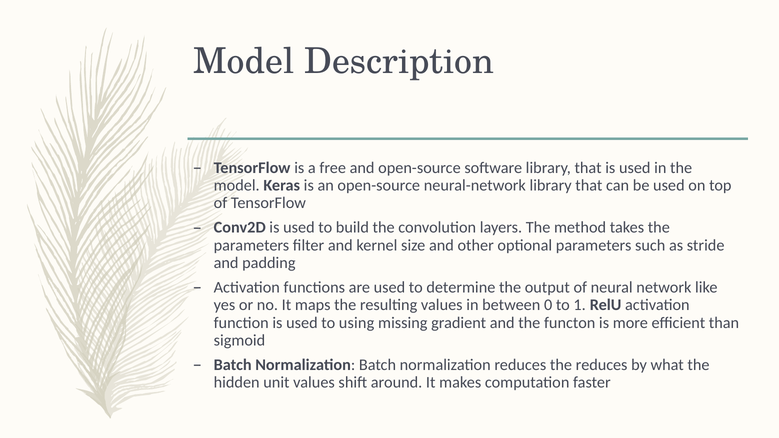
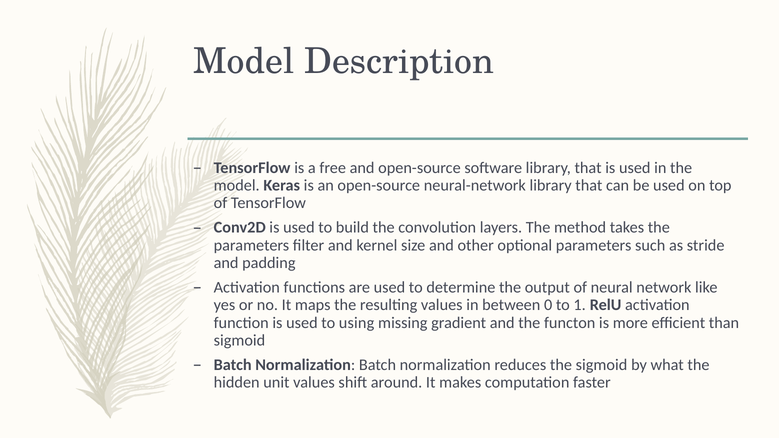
the reduces: reduces -> sigmoid
